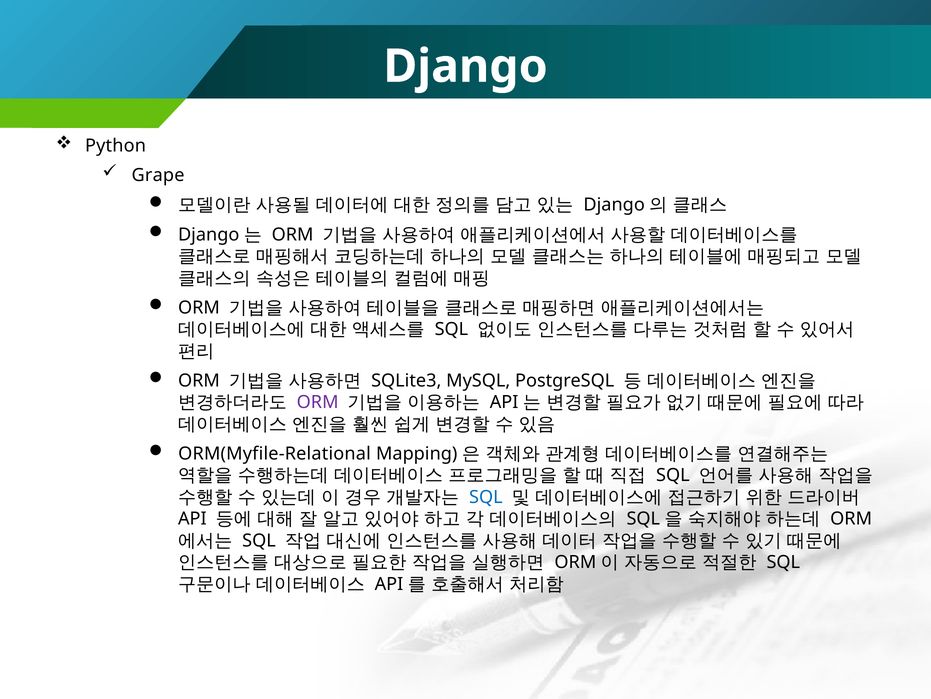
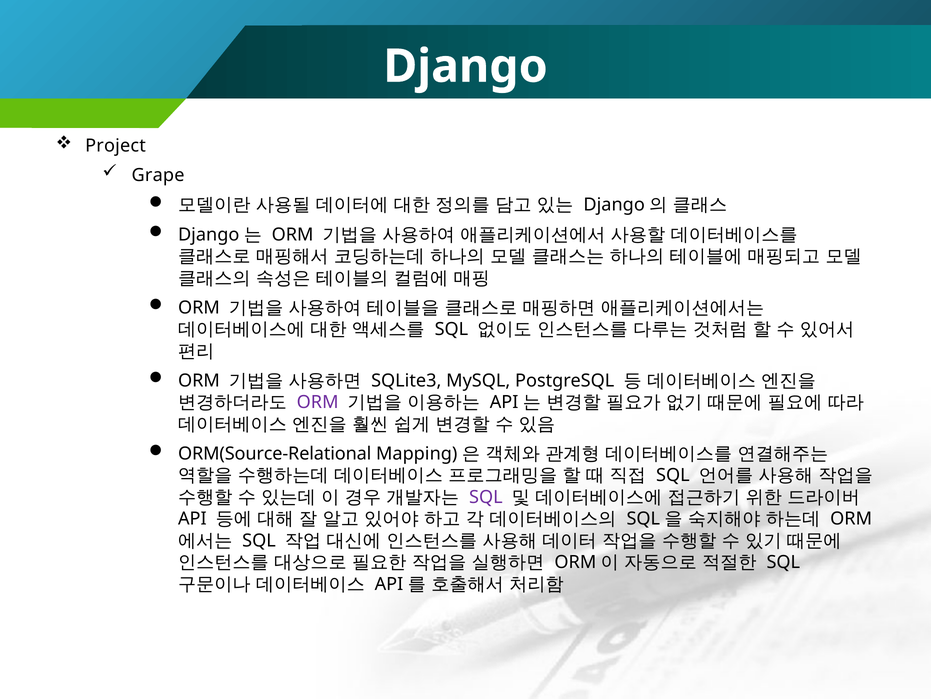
Python: Python -> Project
ORM(Myfile-Relational: ORM(Myfile-Relational -> ORM(Source-Relational
SQL at (486, 497) colour: blue -> purple
